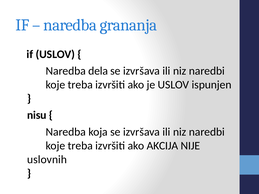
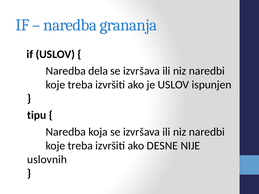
nisu: nisu -> tipu
AKCIJA: AKCIJA -> DESNE
